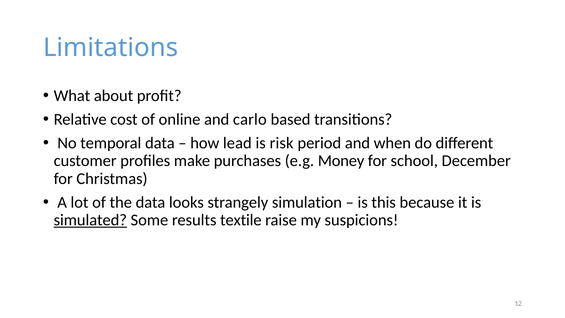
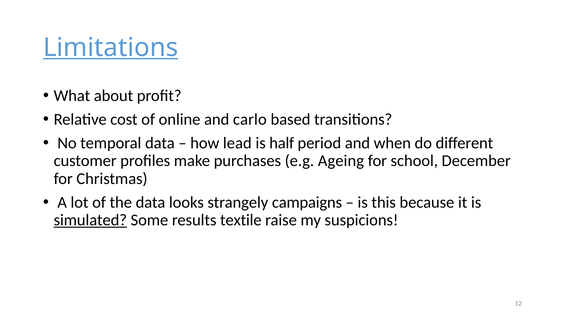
Limitations underline: none -> present
risk: risk -> half
Money: Money -> Ageing
simulation: simulation -> campaigns
